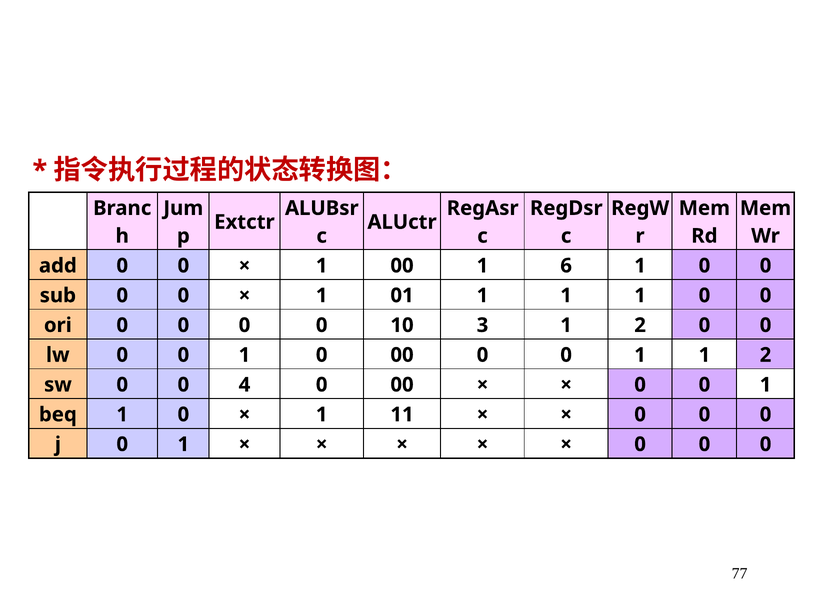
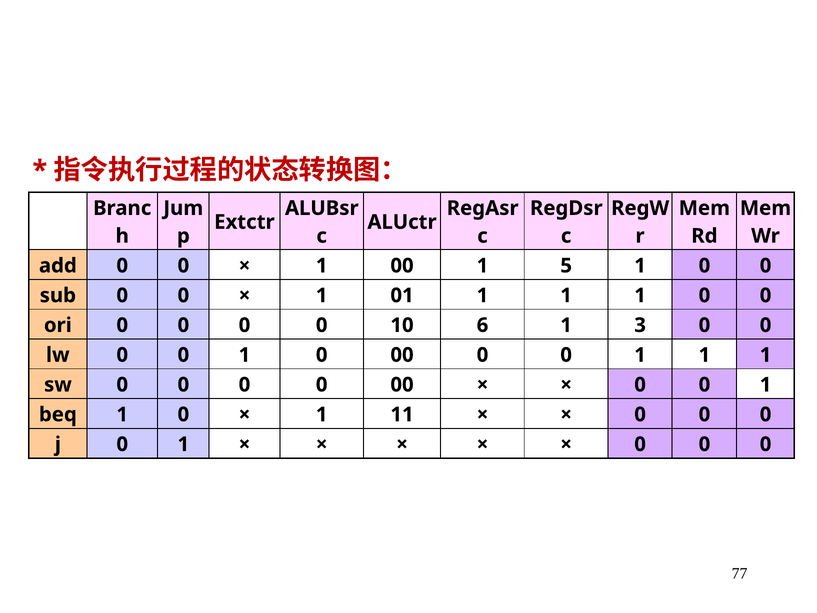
6: 6 -> 5
3: 3 -> 6
2 at (640, 325): 2 -> 3
2 at (766, 355): 2 -> 1
4 at (244, 385): 4 -> 0
